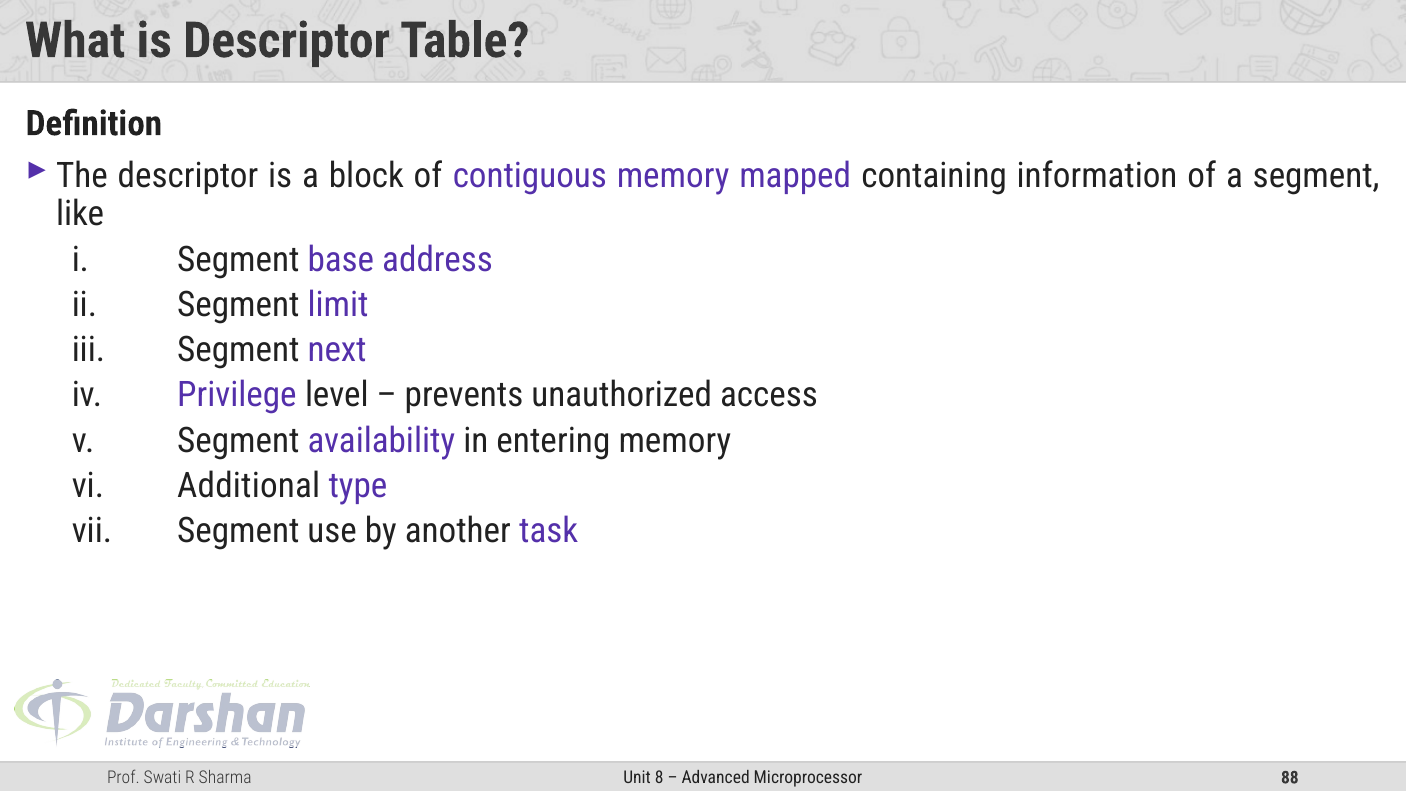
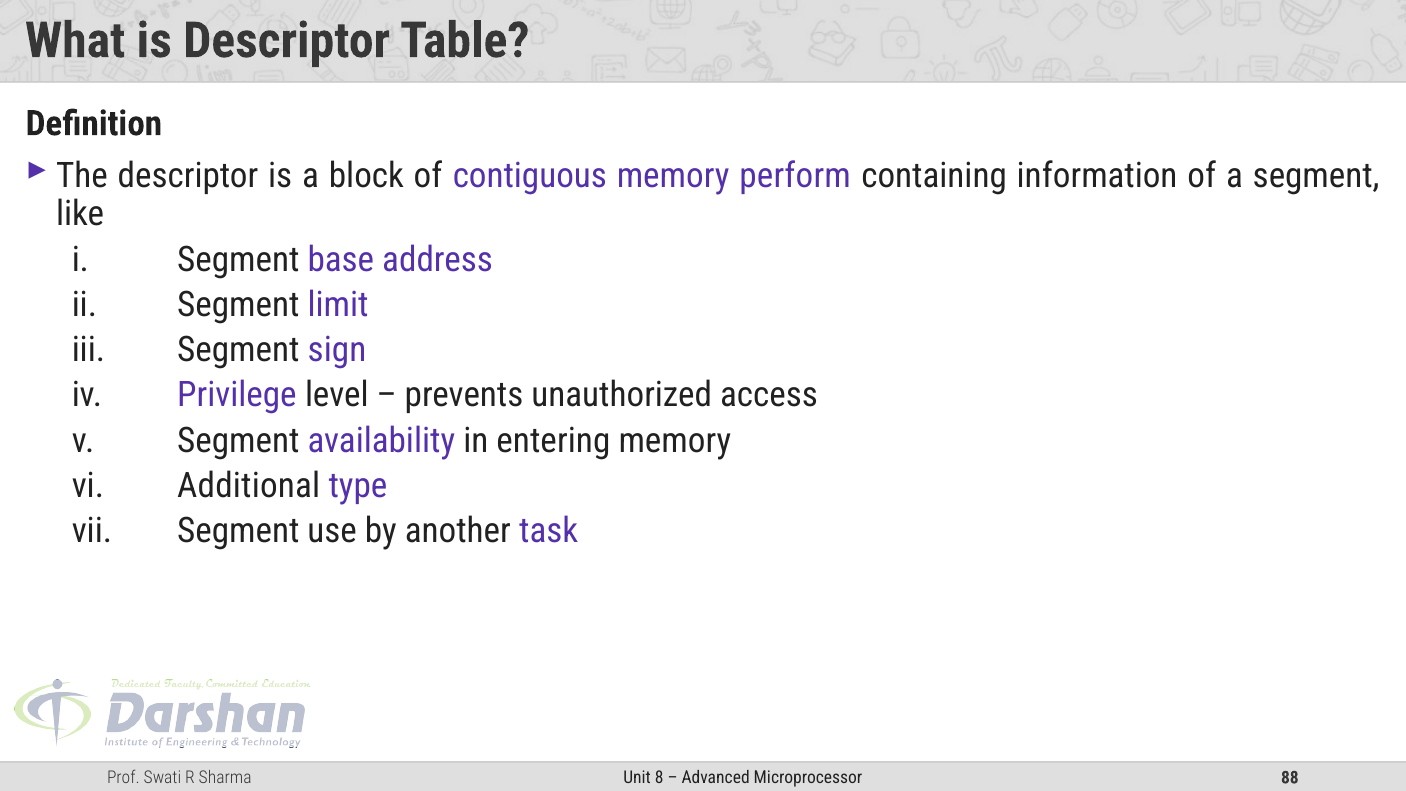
mapped: mapped -> perform
next: next -> sign
